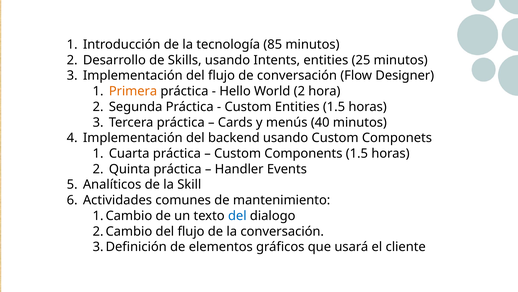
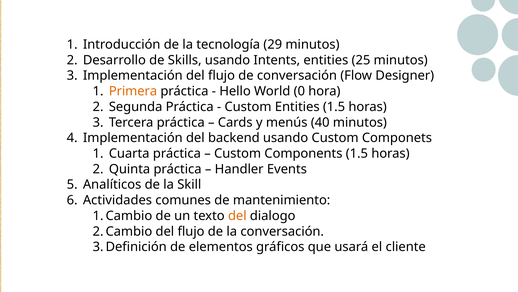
85: 85 -> 29
World 2: 2 -> 0
del at (237, 215) colour: blue -> orange
